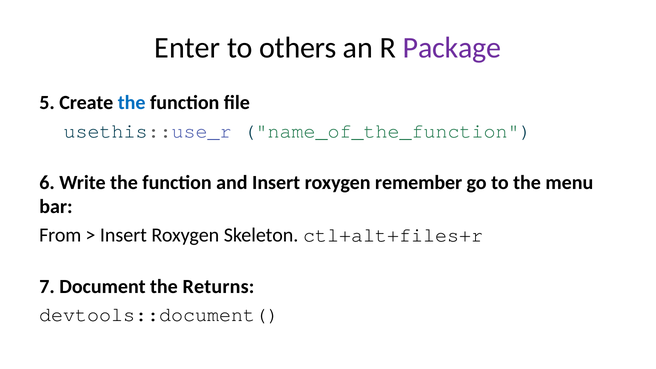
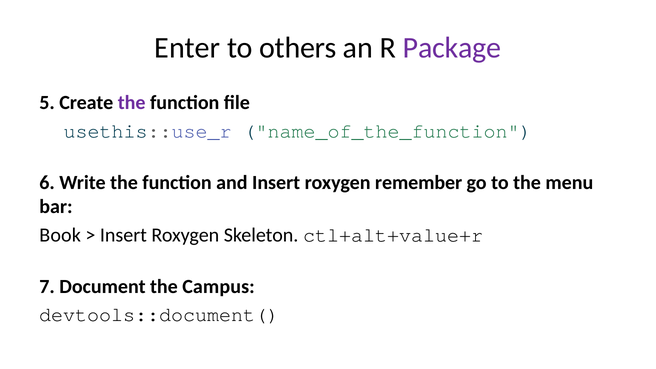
the at (132, 103) colour: blue -> purple
From: From -> Book
ctl+alt+files+r: ctl+alt+files+r -> ctl+alt+value+r
Returns: Returns -> Campus
